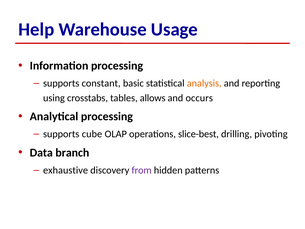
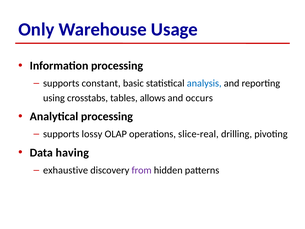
Help: Help -> Only
analysis colour: orange -> blue
cube: cube -> lossy
slice-best: slice-best -> slice-real
branch: branch -> having
